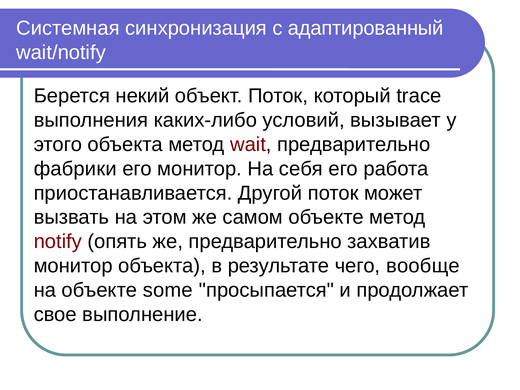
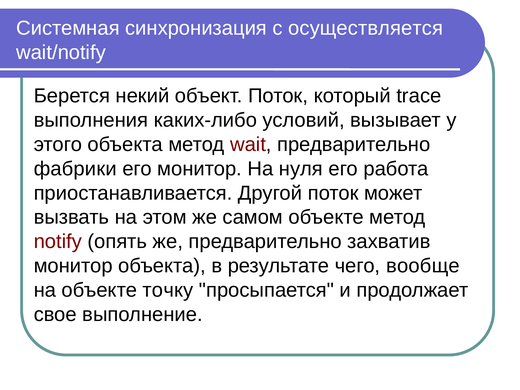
адаптированный: адаптированный -> осуществляется
себя: себя -> нуля
some: some -> точку
